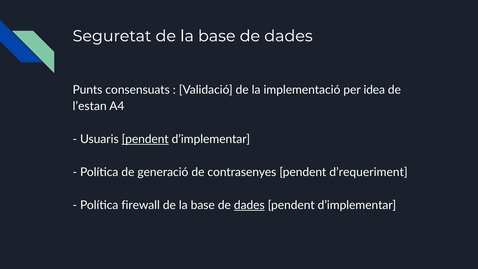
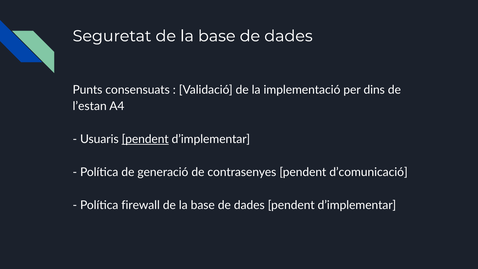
idea: idea -> dins
d’requeriment: d’requeriment -> d’comunicació
dades at (249, 205) underline: present -> none
